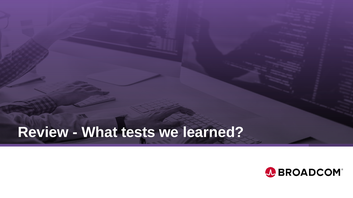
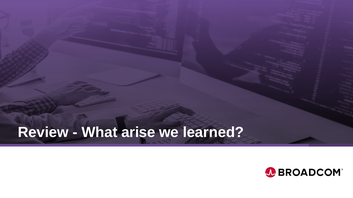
tests: tests -> arise
